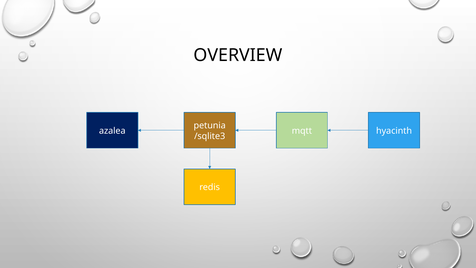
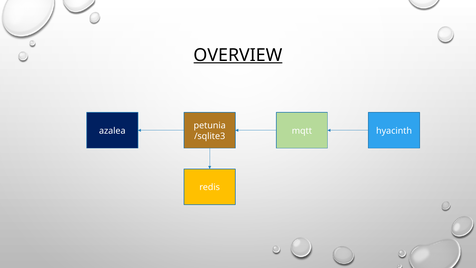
OVERVIEW underline: none -> present
